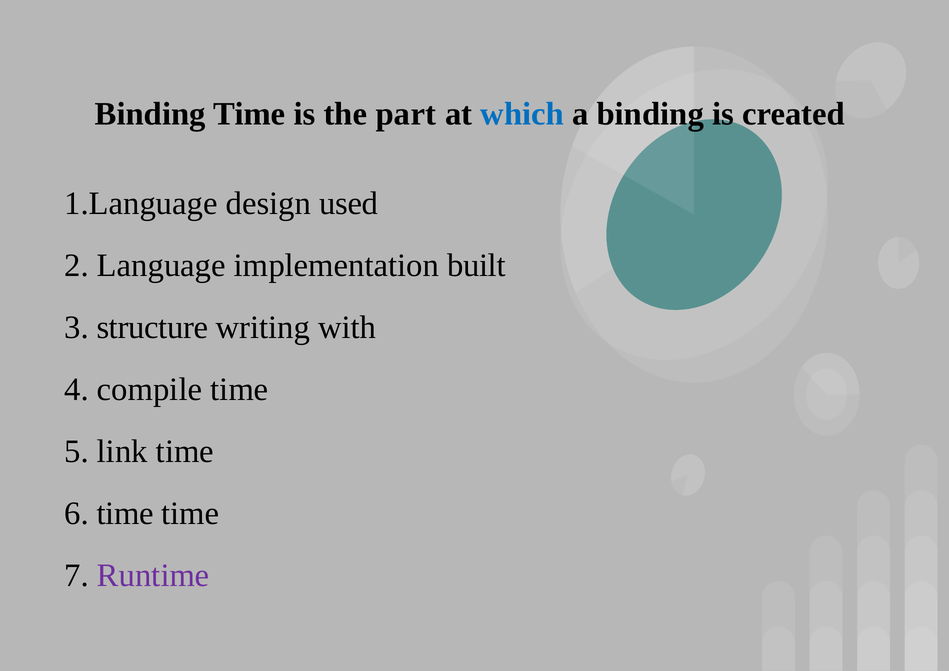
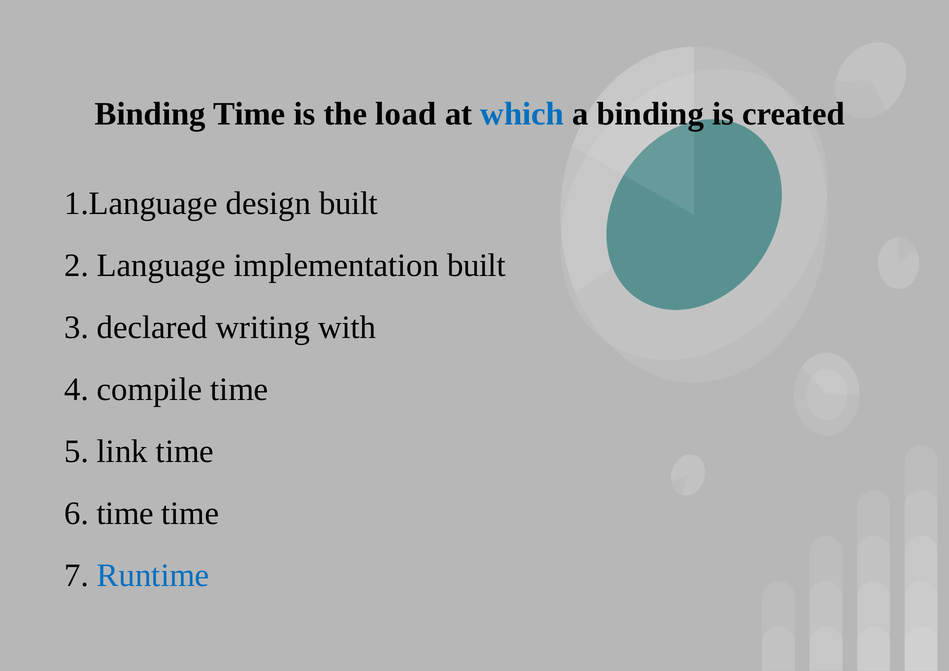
part: part -> load
design used: used -> built
structure: structure -> declared
Runtime colour: purple -> blue
